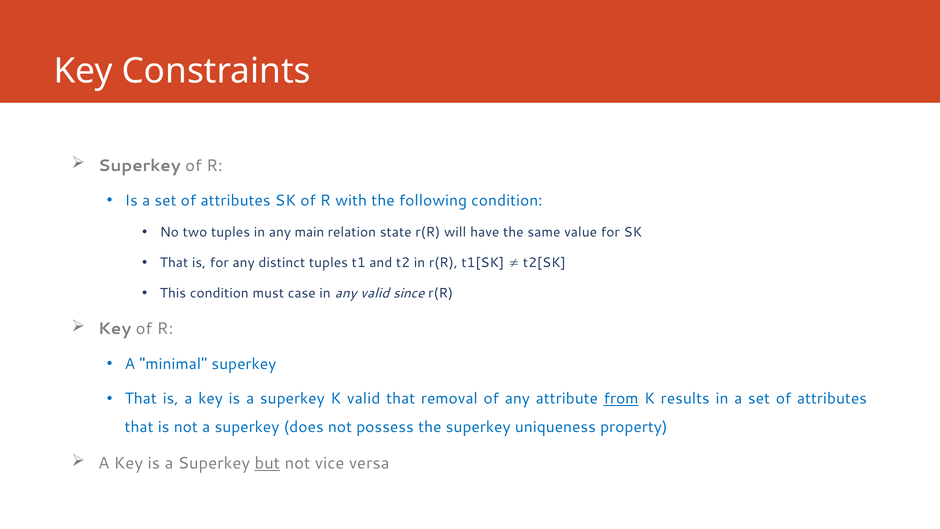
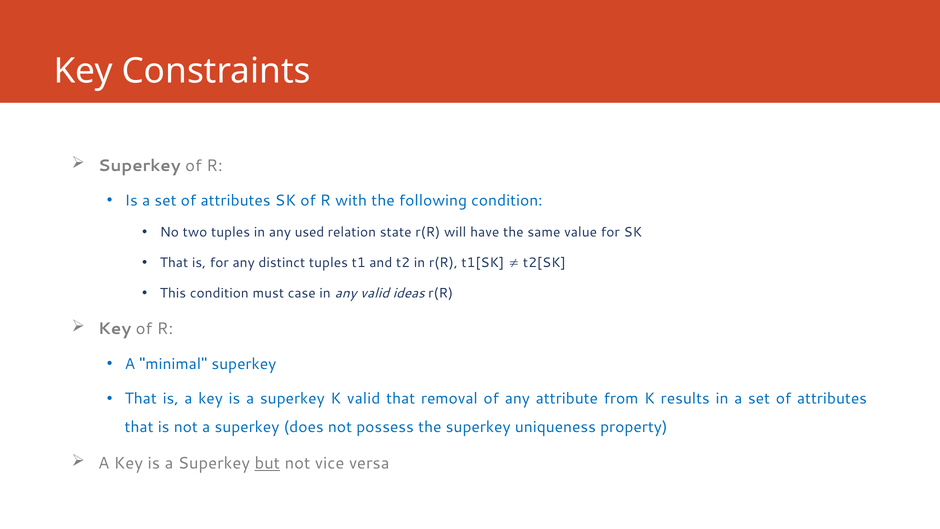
main: main -> used
since: since -> ideas
from underline: present -> none
